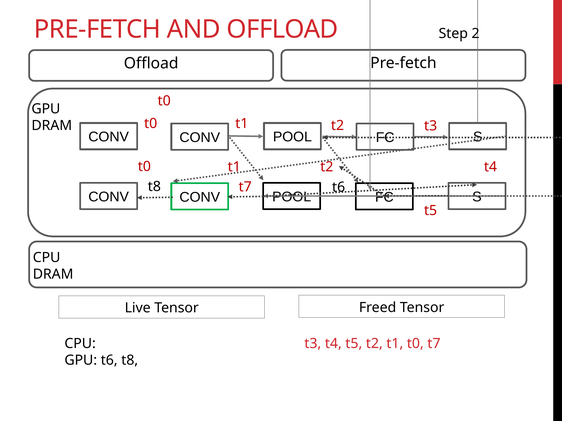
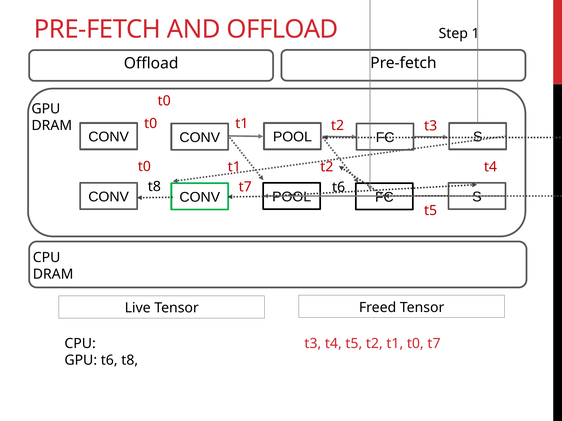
2: 2 -> 1
